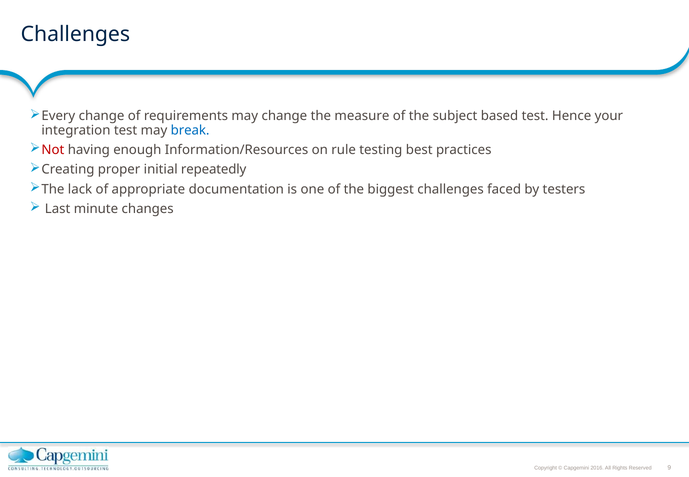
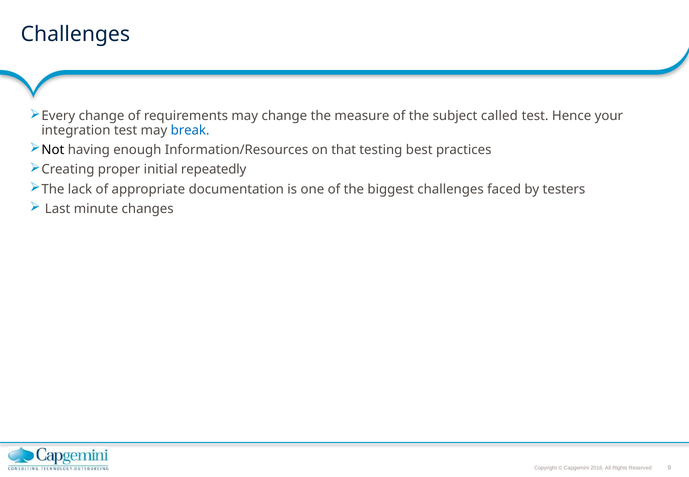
based: based -> called
Not colour: red -> black
rule: rule -> that
